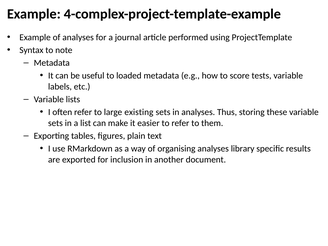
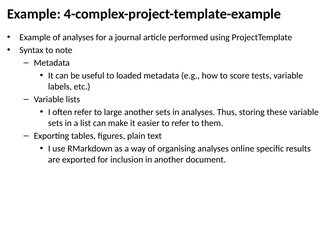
large existing: existing -> another
library: library -> online
